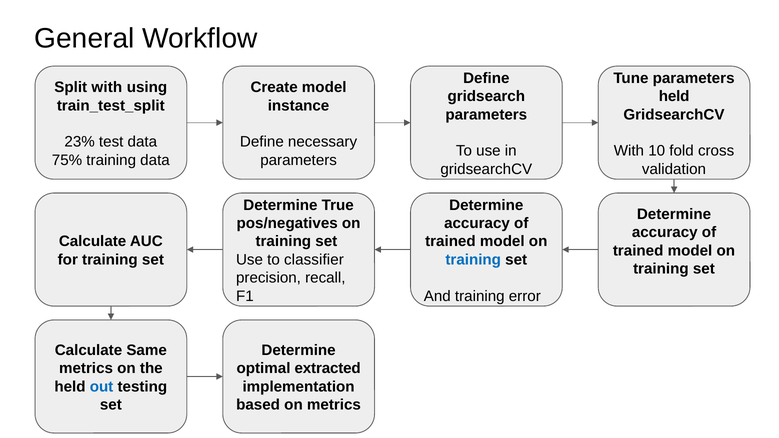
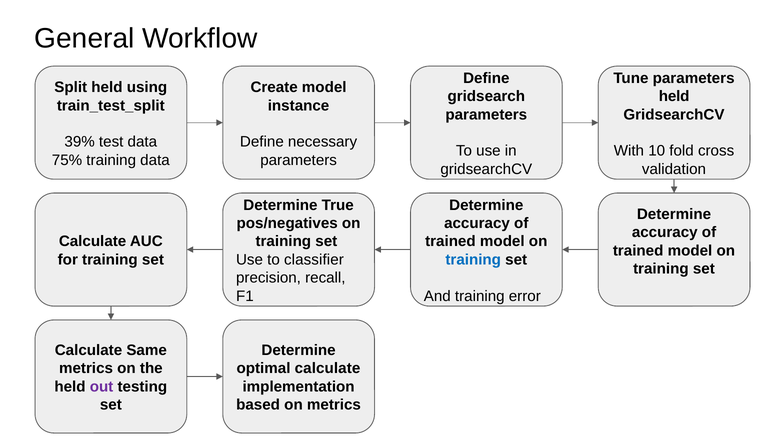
Split with: with -> held
23%: 23% -> 39%
optimal extracted: extracted -> calculate
out colour: blue -> purple
